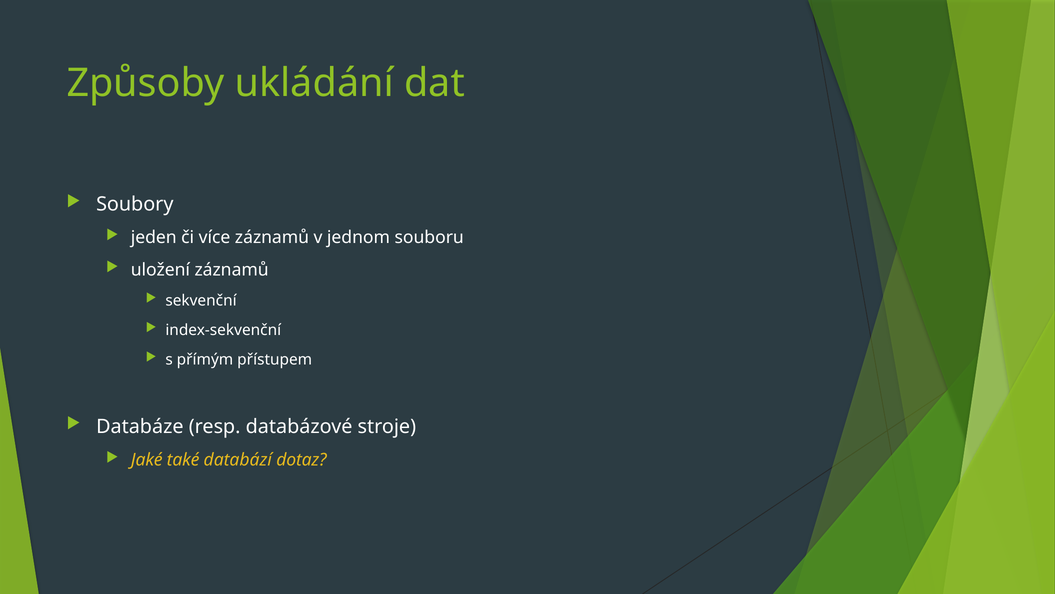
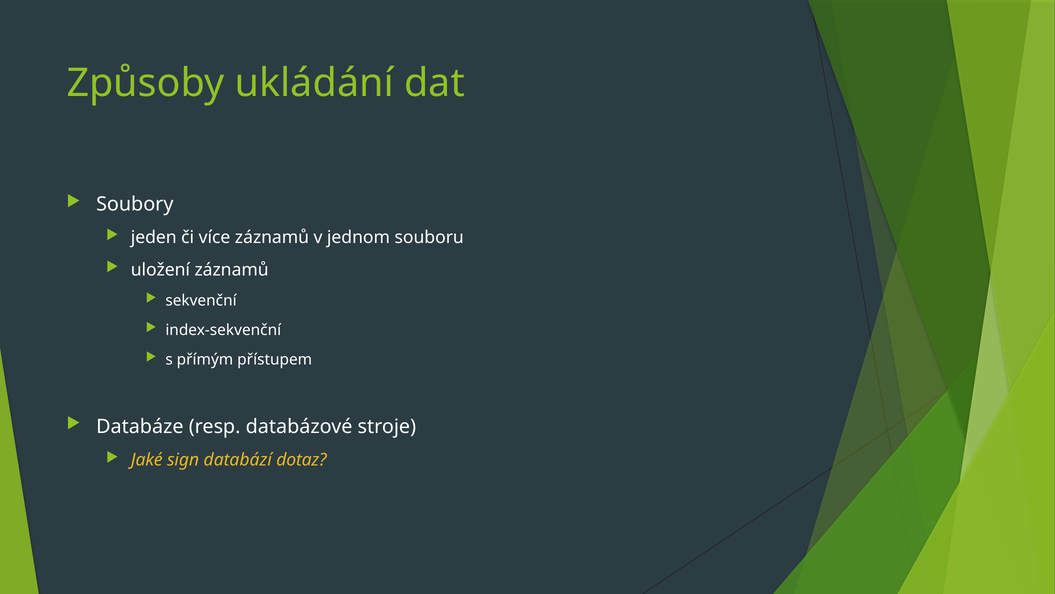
také: také -> sign
